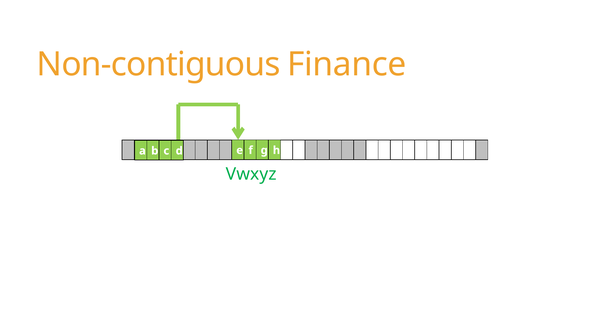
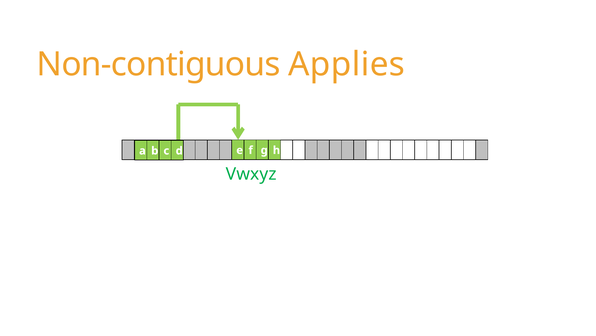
Finance: Finance -> Applies
